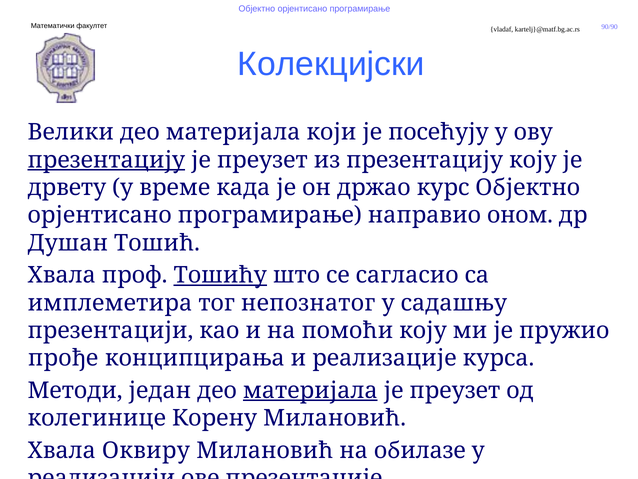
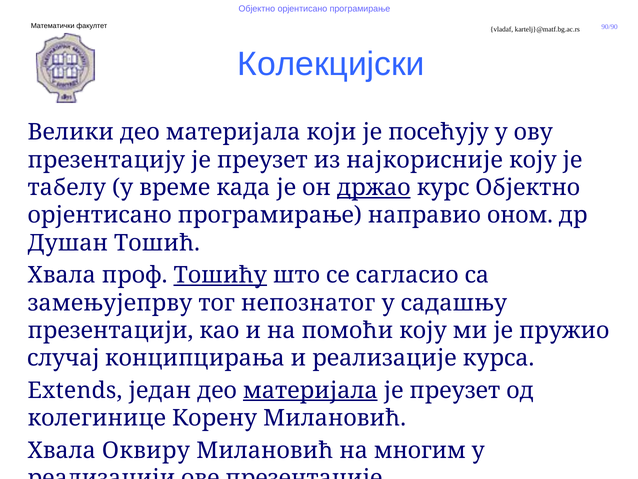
презентацију at (106, 160) underline: present -> none
из презентацију: презентацију -> најкорисније
дрвету: дрвету -> табелу
држао underline: none -> present
имплеметира: имплеметира -> замењујепрву
прође: прође -> случај
Методи: Методи -> Extends
обилазе: обилазе -> многим
